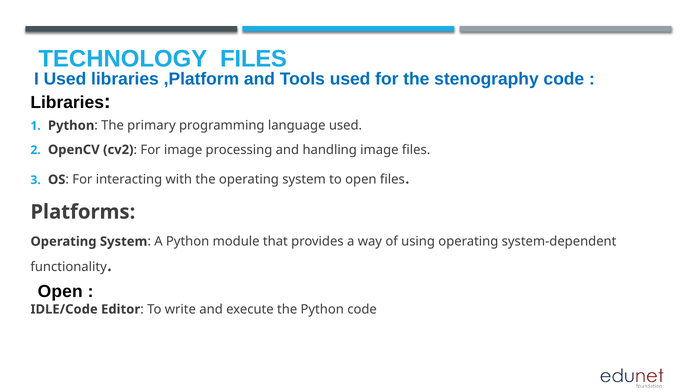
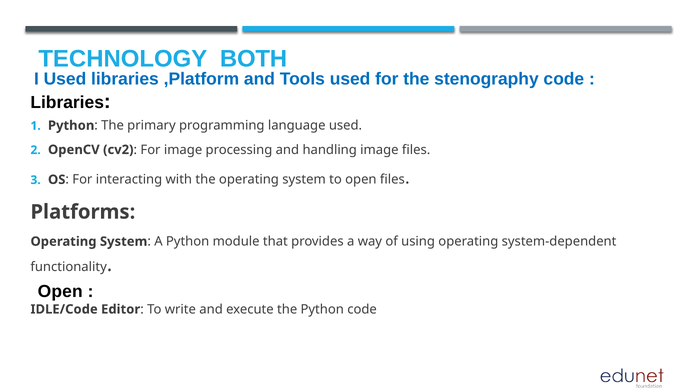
TECHNOLOGY FILES: FILES -> BOTH
